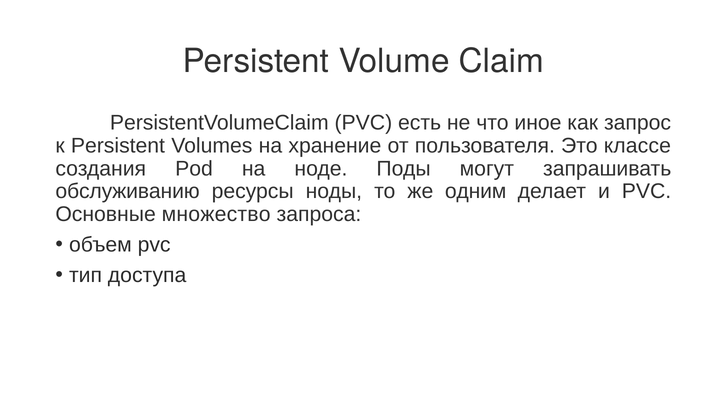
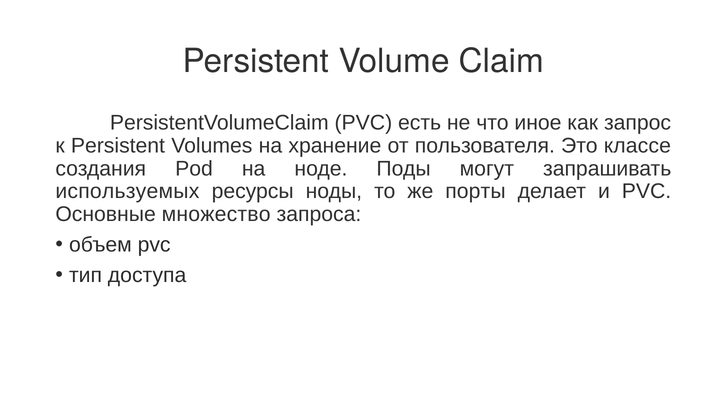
обслуживанию: обслуживанию -> используемых
одним: одним -> порты
